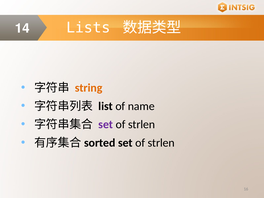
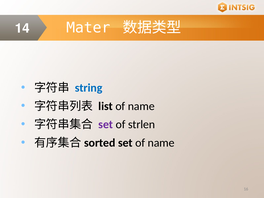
Lists: Lists -> Mater
string colour: orange -> blue
strlen at (161, 143): strlen -> name
